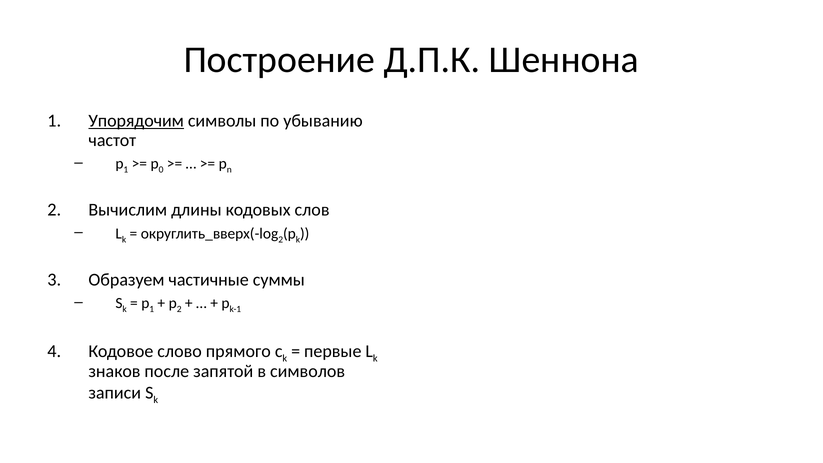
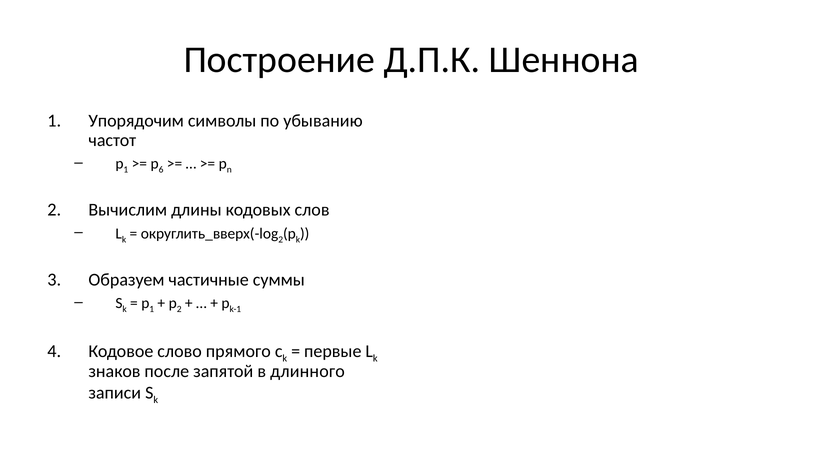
Упорядочим underline: present -> none
0 at (161, 170): 0 -> 6
символов: символов -> длинного
